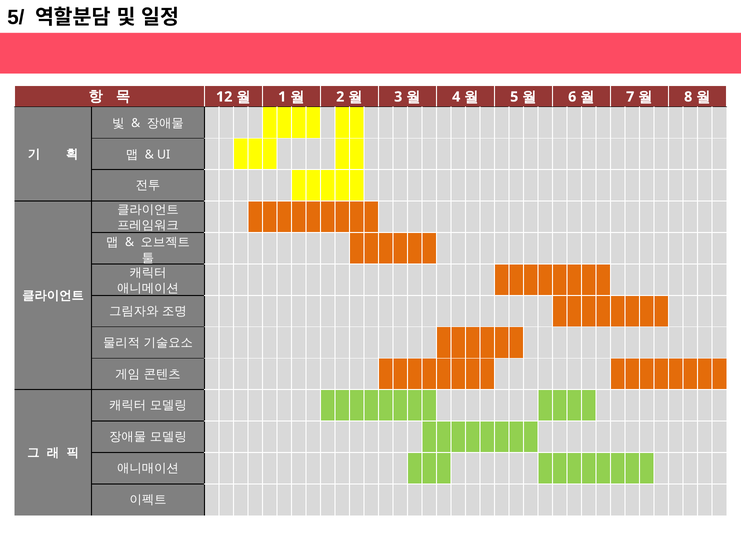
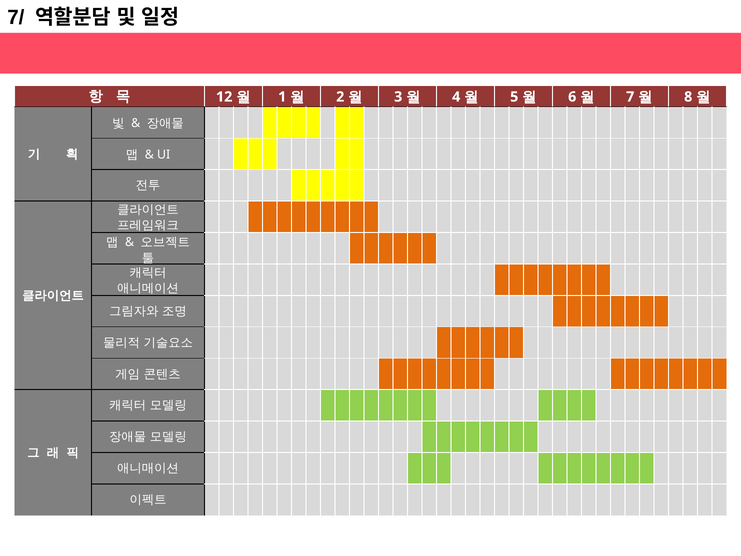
5/: 5/ -> 7/
